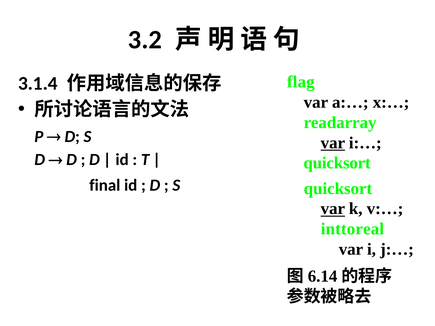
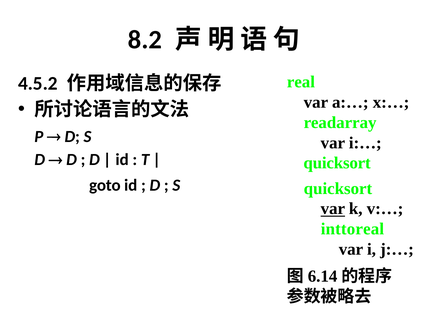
3.2: 3.2 -> 8.2
flag: flag -> real
3.1.4: 3.1.4 -> 4.5.2
var at (333, 143) underline: present -> none
final: final -> goto
